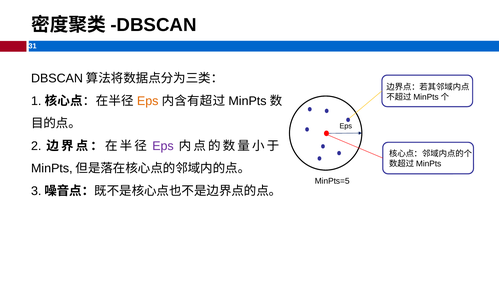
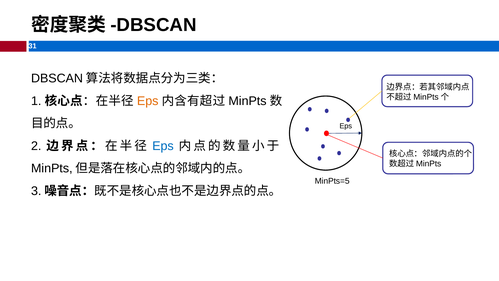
Eps at (163, 146) colour: purple -> blue
